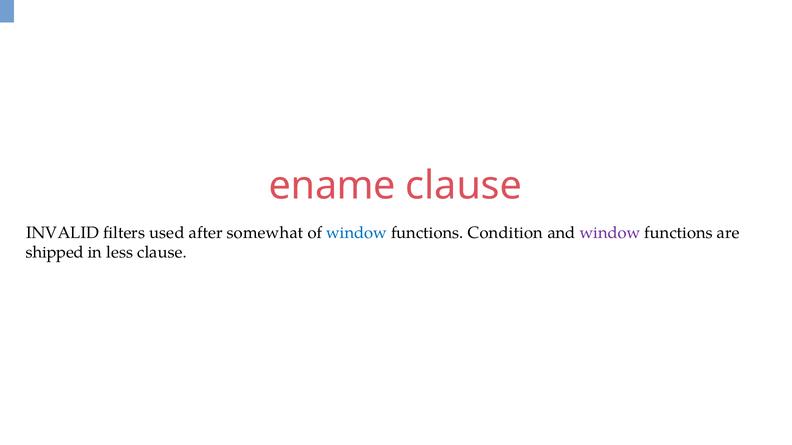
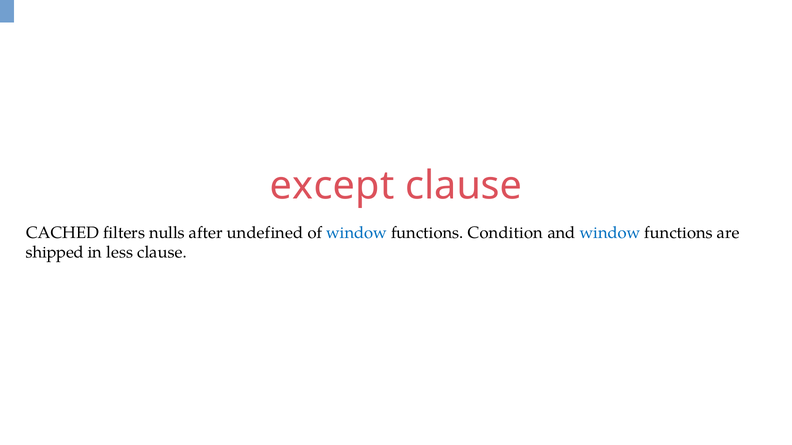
ename: ename -> except
INVALID: INVALID -> CACHED
used: used -> nulls
somewhat: somewhat -> undefined
window at (610, 233) colour: purple -> blue
